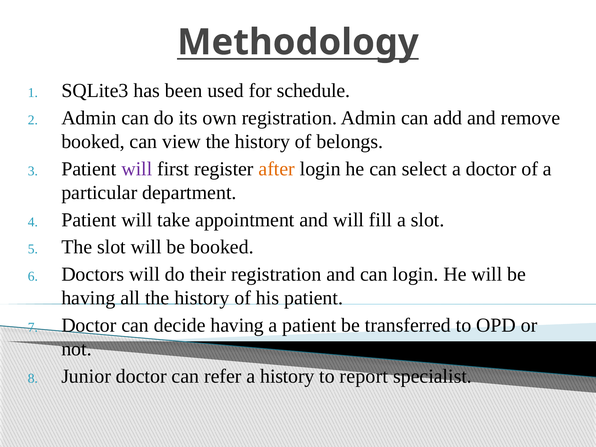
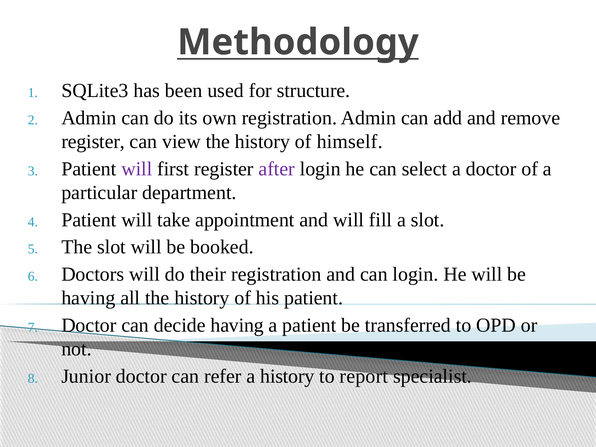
schedule: schedule -> structure
booked at (93, 142): booked -> register
belongs: belongs -> himself
after colour: orange -> purple
